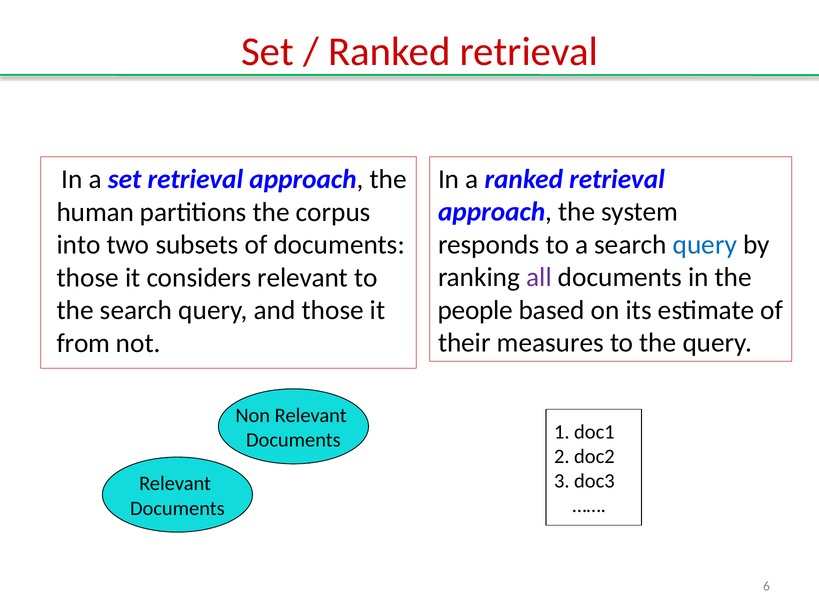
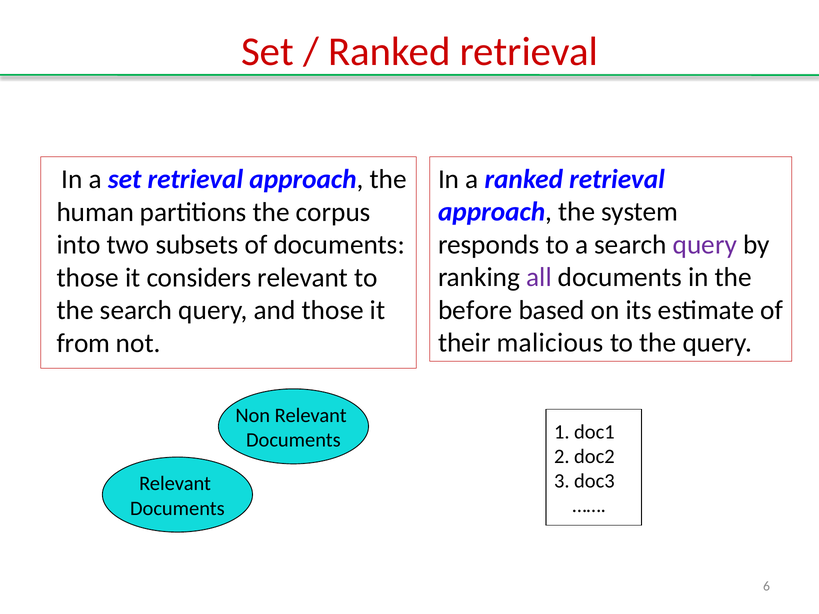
query at (705, 245) colour: blue -> purple
people: people -> before
measures: measures -> malicious
